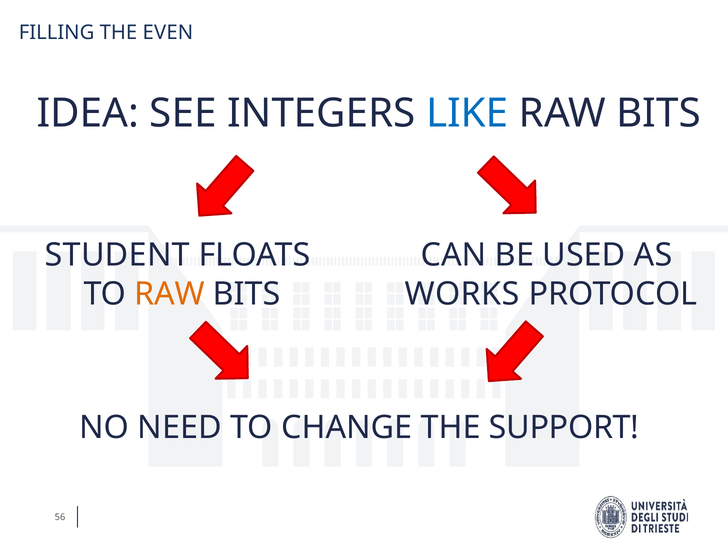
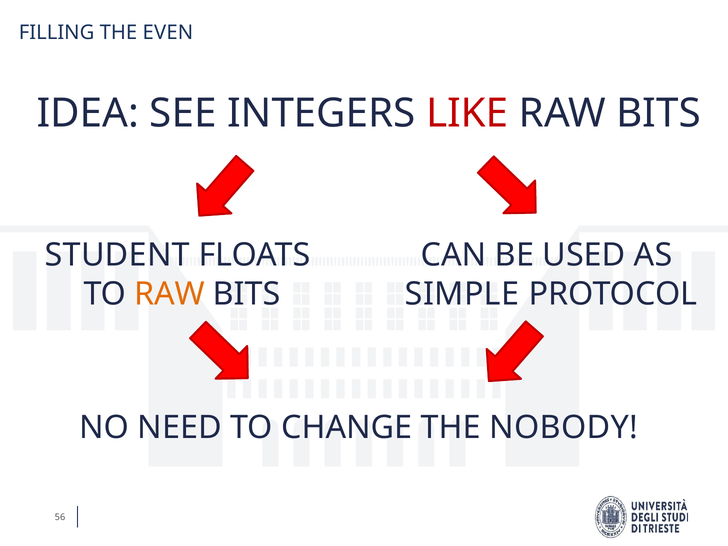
LIKE colour: blue -> red
WORKS: WORKS -> SIMPLE
SUPPORT: SUPPORT -> NOBODY
